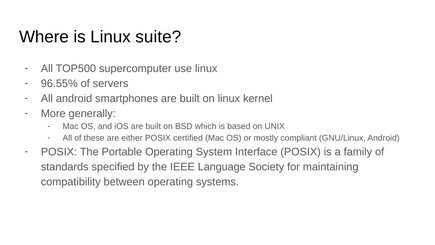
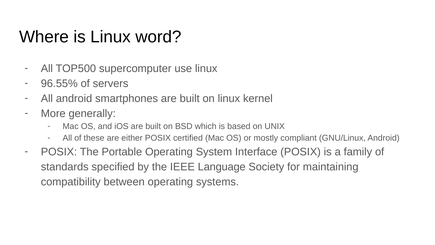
suite: suite -> word
